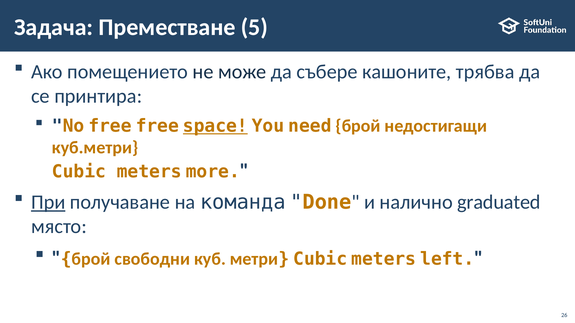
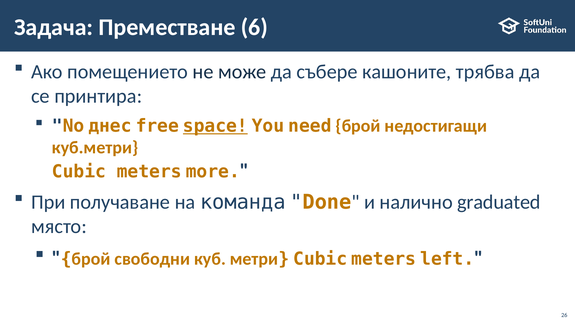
5: 5 -> 6
No free: free -> днес
При underline: present -> none
